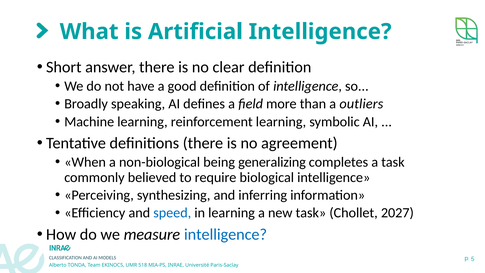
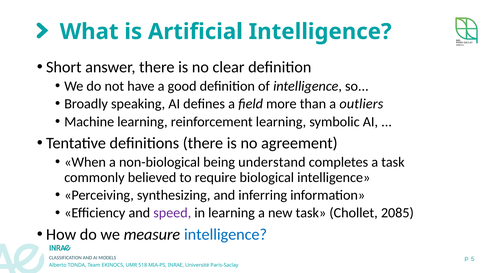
generalizing: generalizing -> understand
speed colour: blue -> purple
2027: 2027 -> 2085
